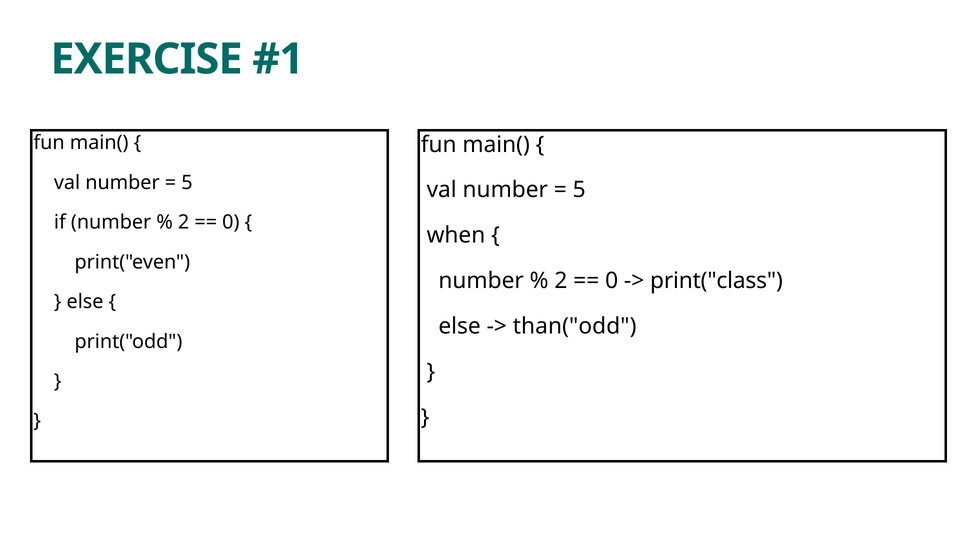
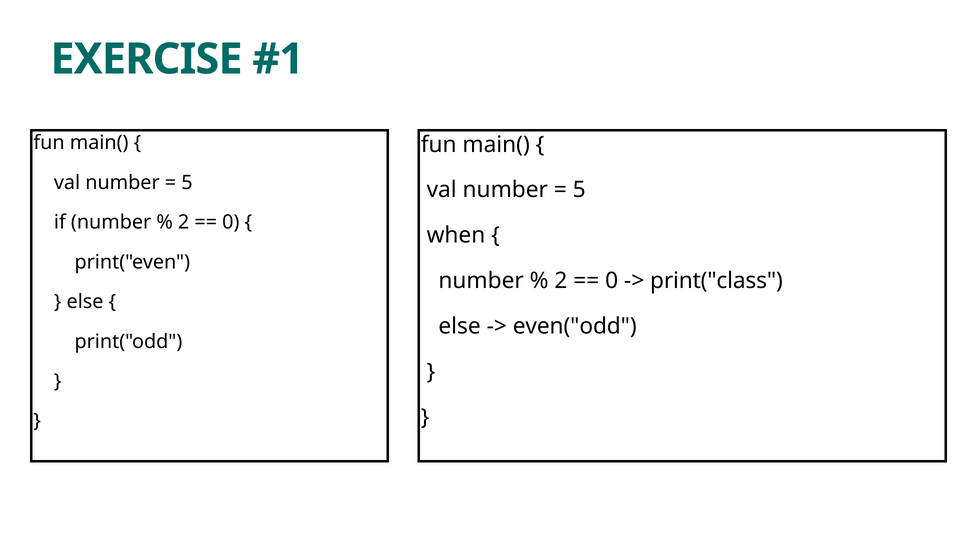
than("odd: than("odd -> even("odd
